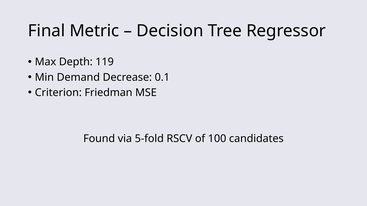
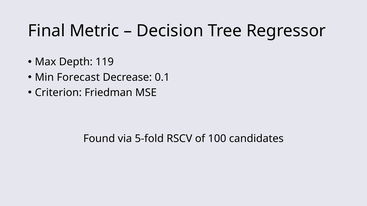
Demand: Demand -> Forecast
